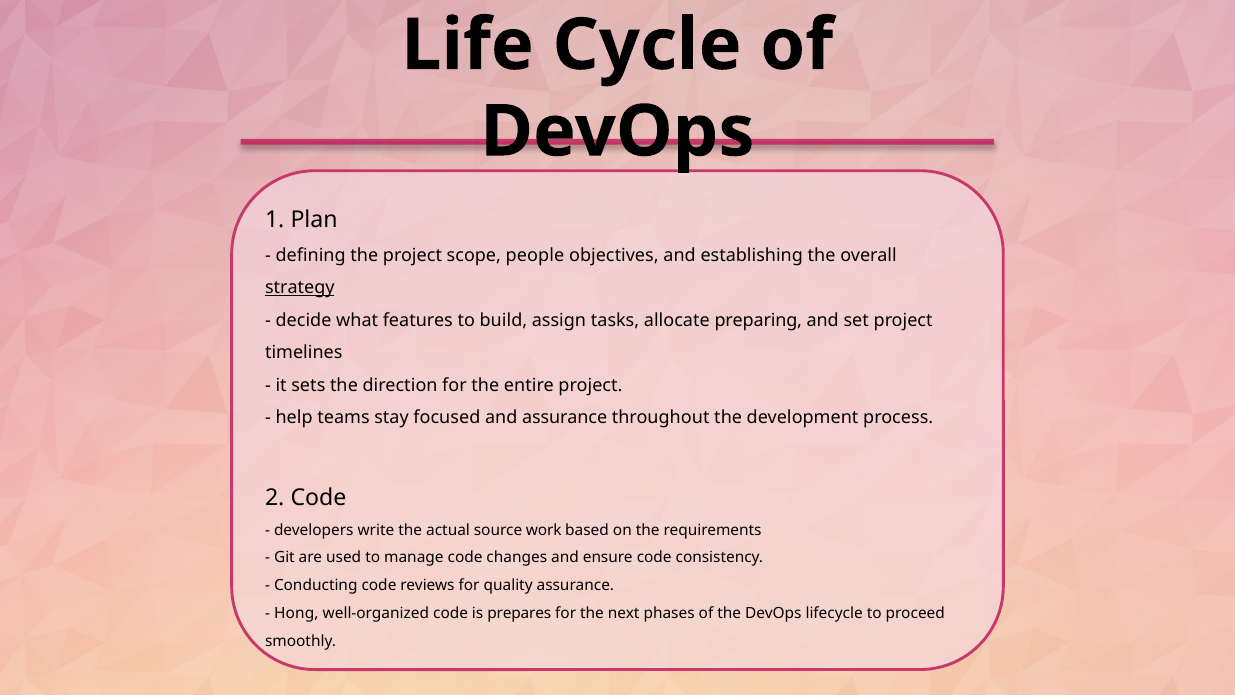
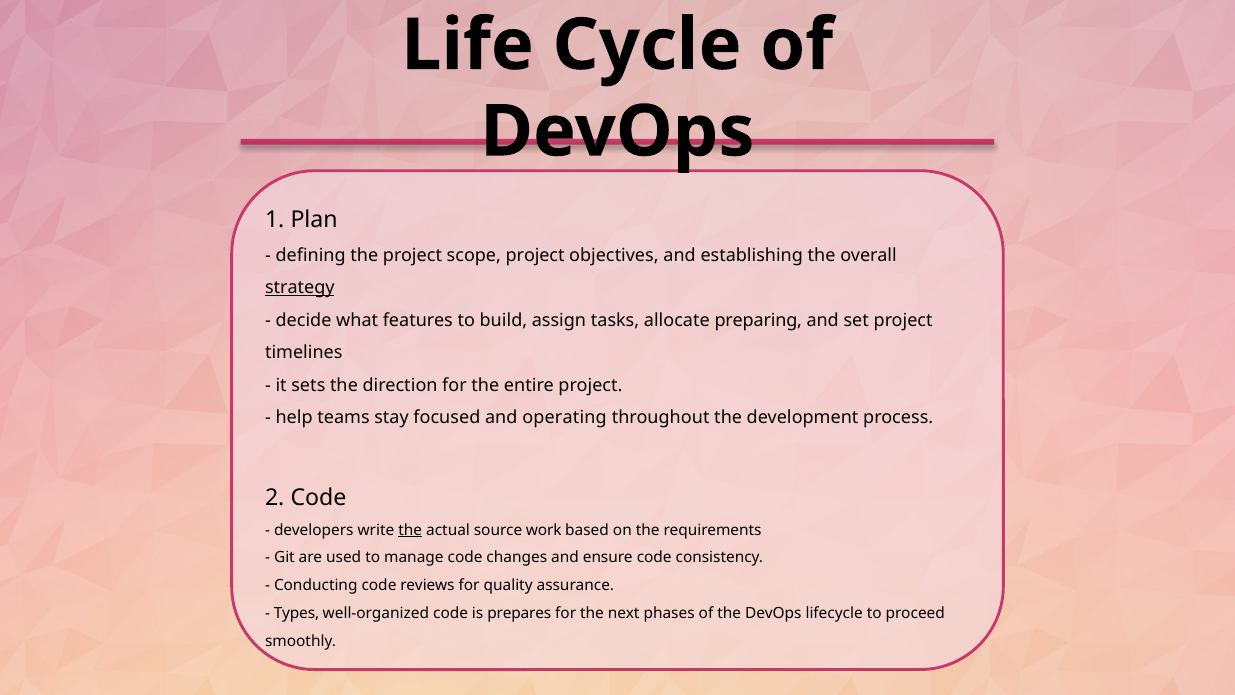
scope people: people -> project
and assurance: assurance -> operating
the at (410, 530) underline: none -> present
Hong: Hong -> Types
